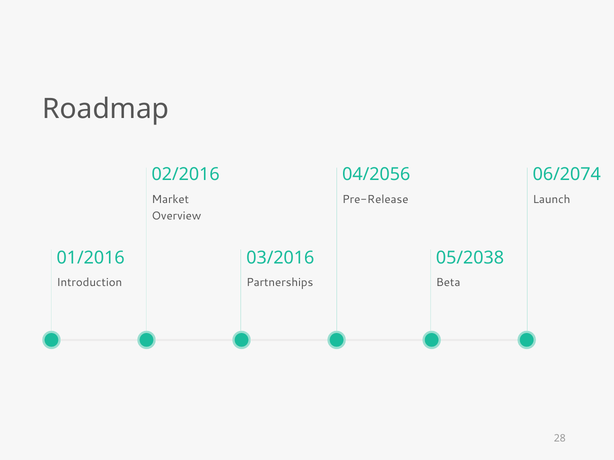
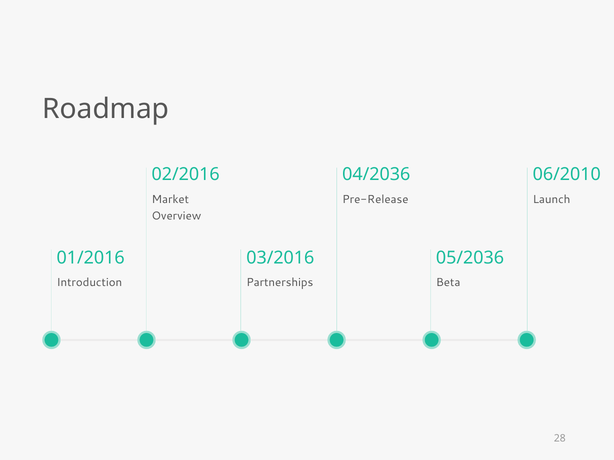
04/2056: 04/2056 -> 04/2036
06/2074: 06/2074 -> 06/2010
05/2038: 05/2038 -> 05/2036
